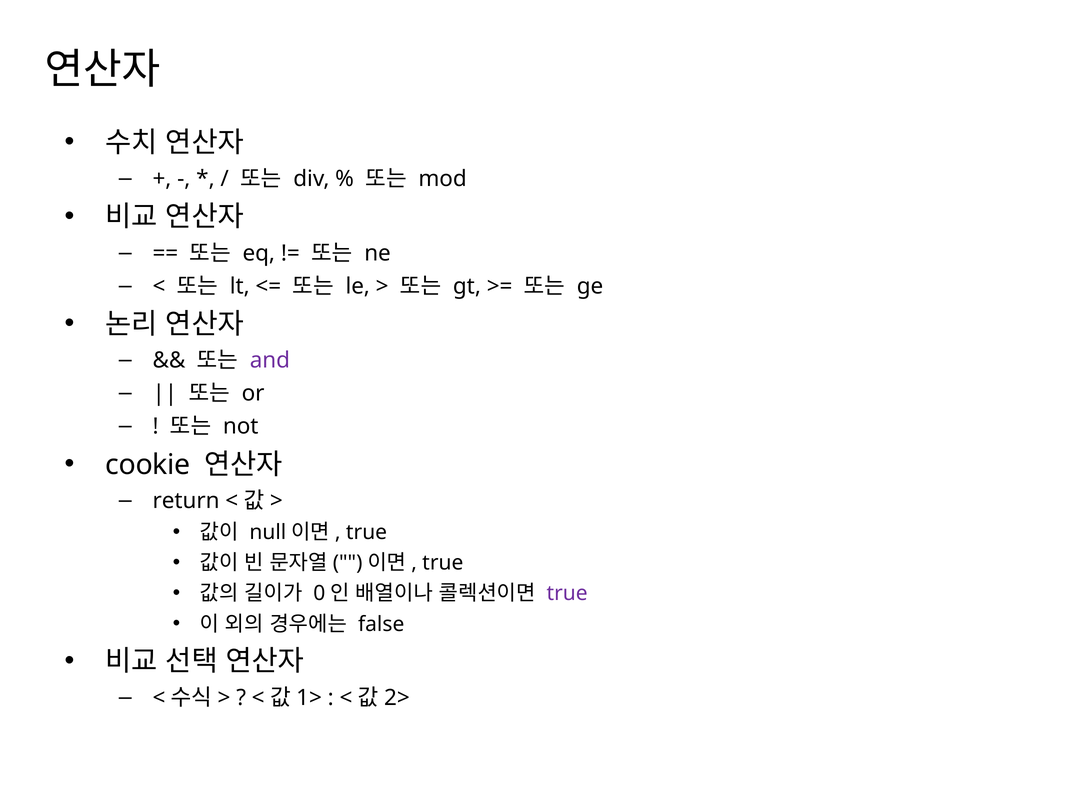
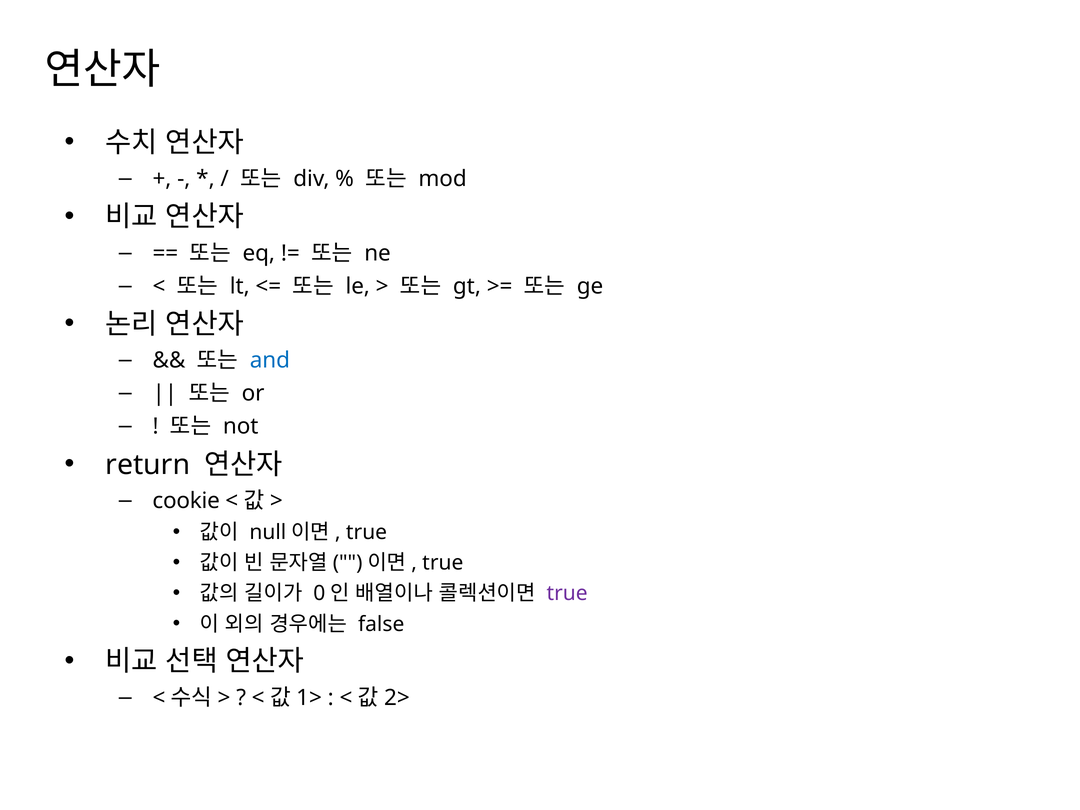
and colour: purple -> blue
cookie: cookie -> return
return: return -> cookie
